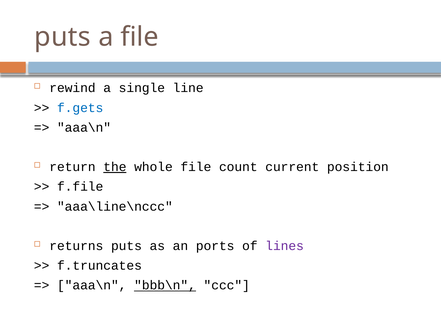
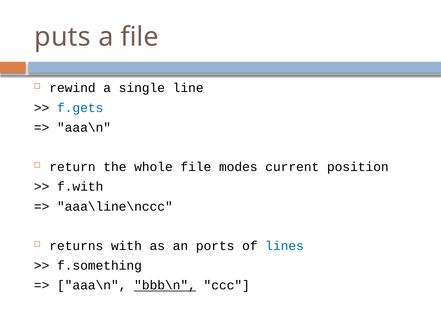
the underline: present -> none
count: count -> modes
f.file: f.file -> f.with
returns puts: puts -> with
lines colour: purple -> blue
f.truncates: f.truncates -> f.something
